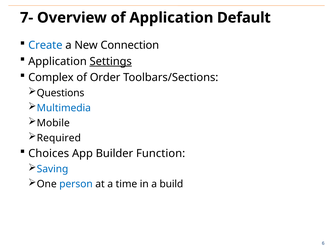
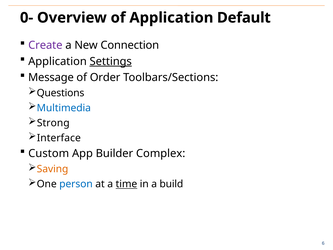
7-: 7- -> 0-
Create colour: blue -> purple
Complex: Complex -> Message
Mobile: Mobile -> Strong
Required: Required -> Interface
Choices: Choices -> Custom
Function: Function -> Complex
Saving colour: blue -> orange
time underline: none -> present
